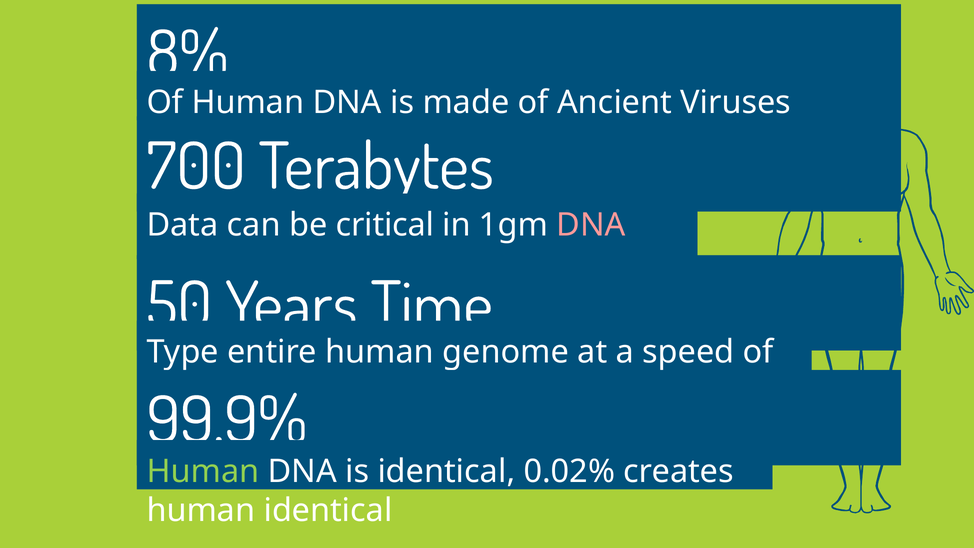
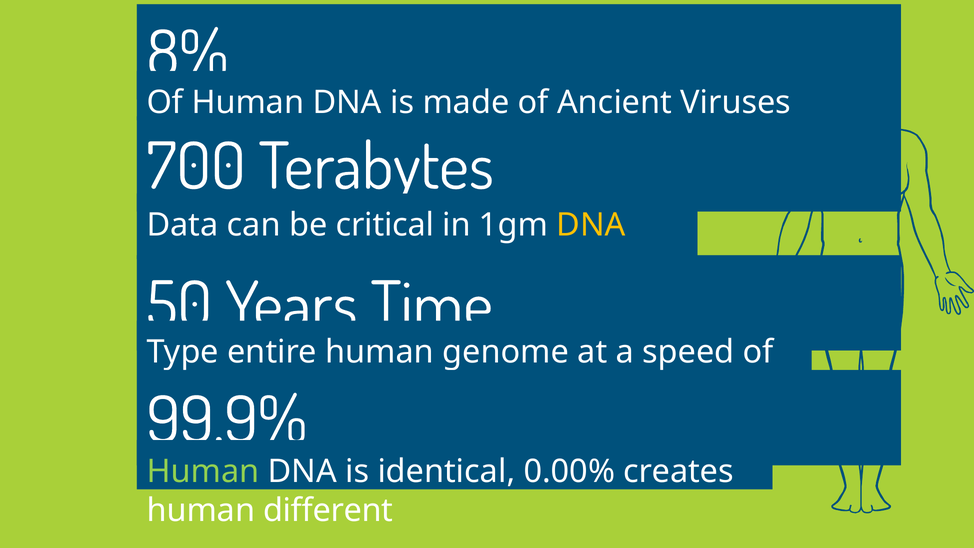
DNA at (591, 225) colour: pink -> yellow
0.02%: 0.02% -> 0.00%
human identical: identical -> different
